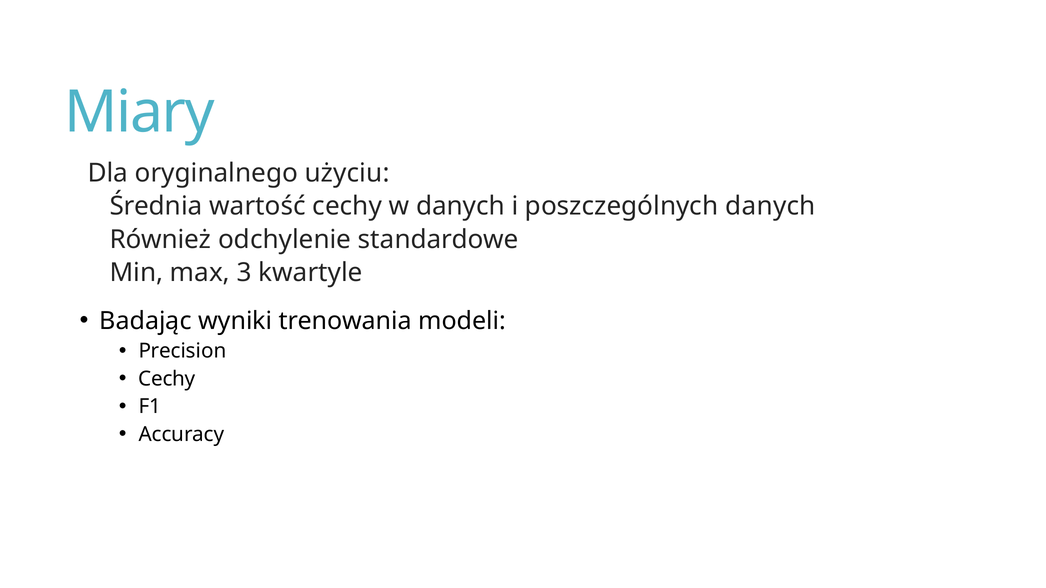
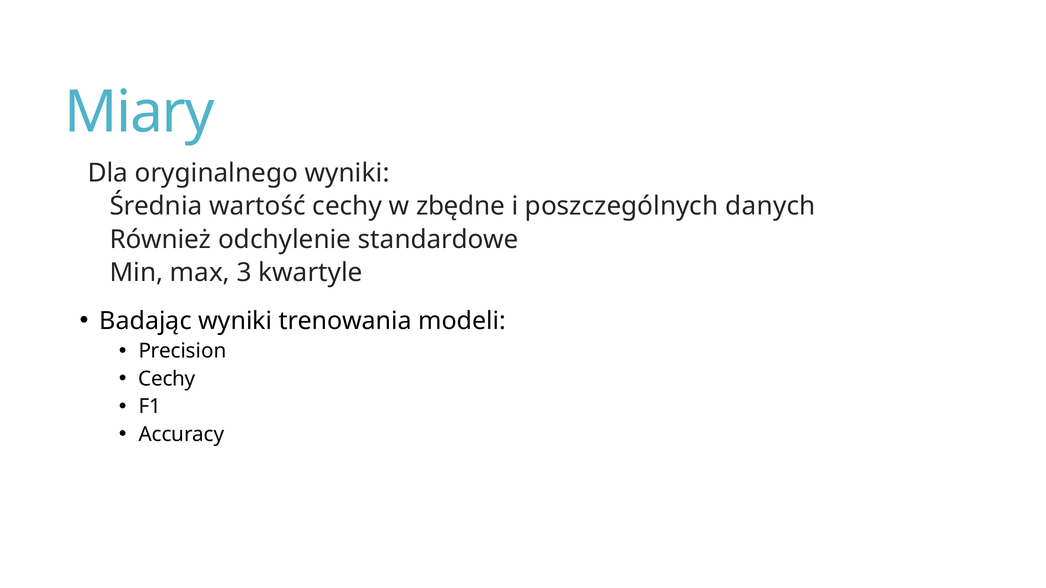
oryginalnego użyciu: użyciu -> wyniki
w danych: danych -> zbędne
